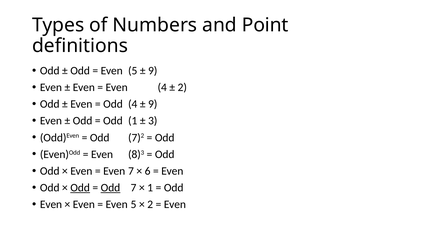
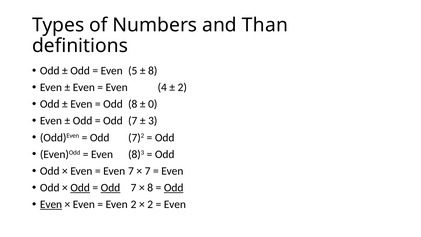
Point: Point -> Than
9 at (153, 71): 9 -> 8
Odd 4: 4 -> 8
9 at (153, 104): 9 -> 0
1 at (133, 121): 1 -> 7
6 at (148, 171): 6 -> 7
1 at (150, 188): 1 -> 8
Odd at (174, 188) underline: none -> present
Even at (51, 204) underline: none -> present
5 at (134, 204): 5 -> 2
